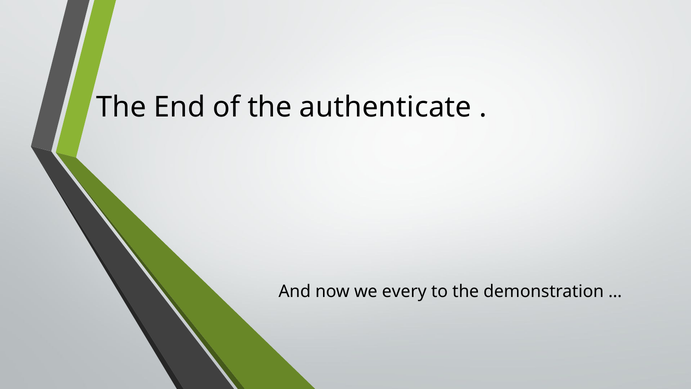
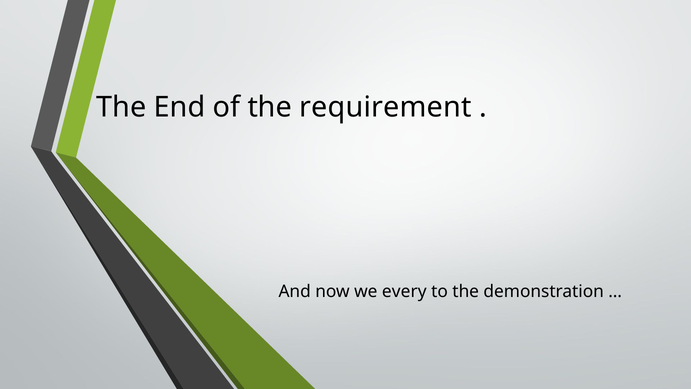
authenticate: authenticate -> requirement
